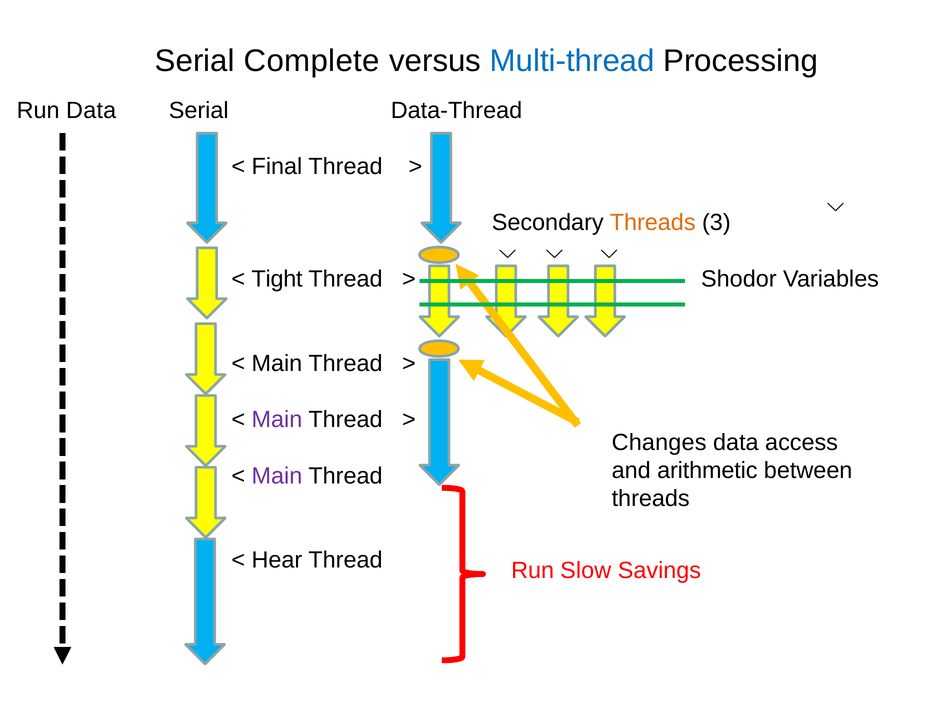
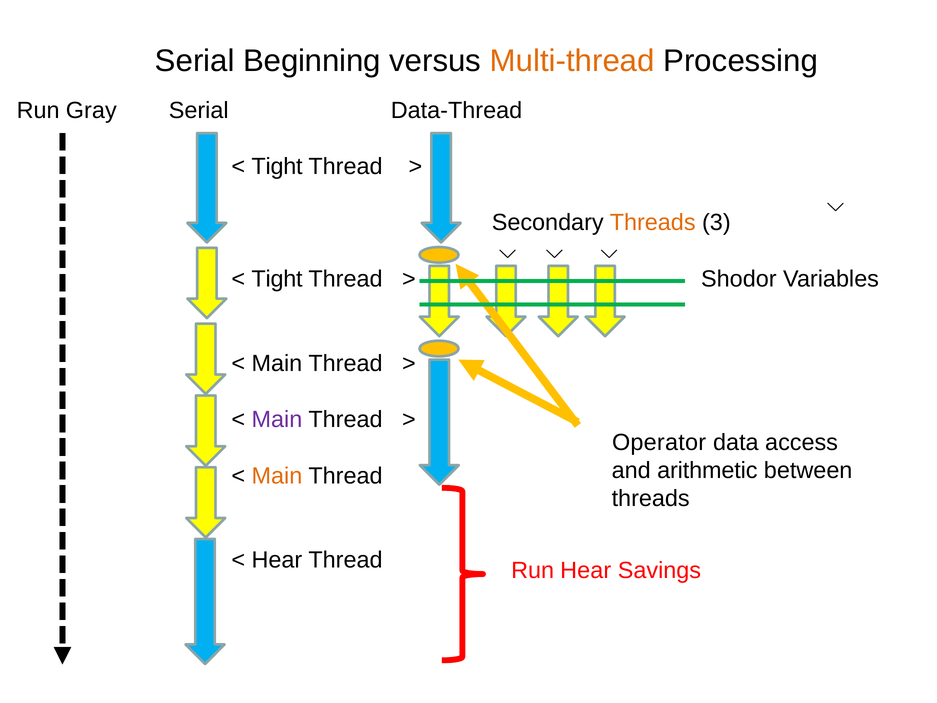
Complete: Complete -> Beginning
Multi-thread colour: blue -> orange
Run Data: Data -> Gray
Final at (277, 166): Final -> Tight
Changes: Changes -> Operator
Main at (277, 476) colour: purple -> orange
Run Slow: Slow -> Hear
